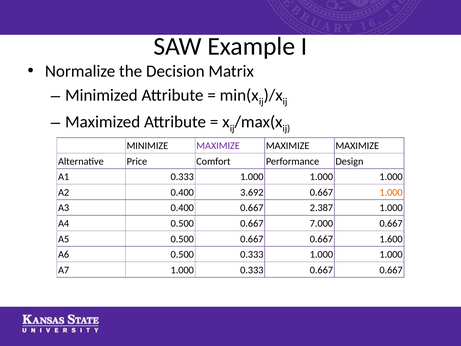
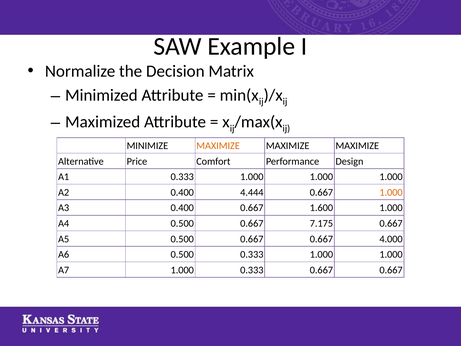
MAXIMIZE at (218, 146) colour: purple -> orange
3.692: 3.692 -> 4.444
2.387: 2.387 -> 1.600
7.000: 7.000 -> 7.175
1.600: 1.600 -> 4.000
